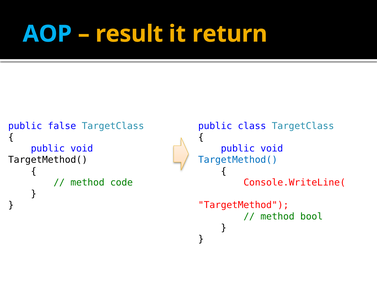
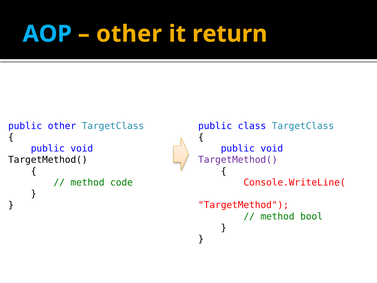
result at (129, 34): result -> other
public false: false -> other
TargetMethod( at (238, 160) colour: blue -> purple
